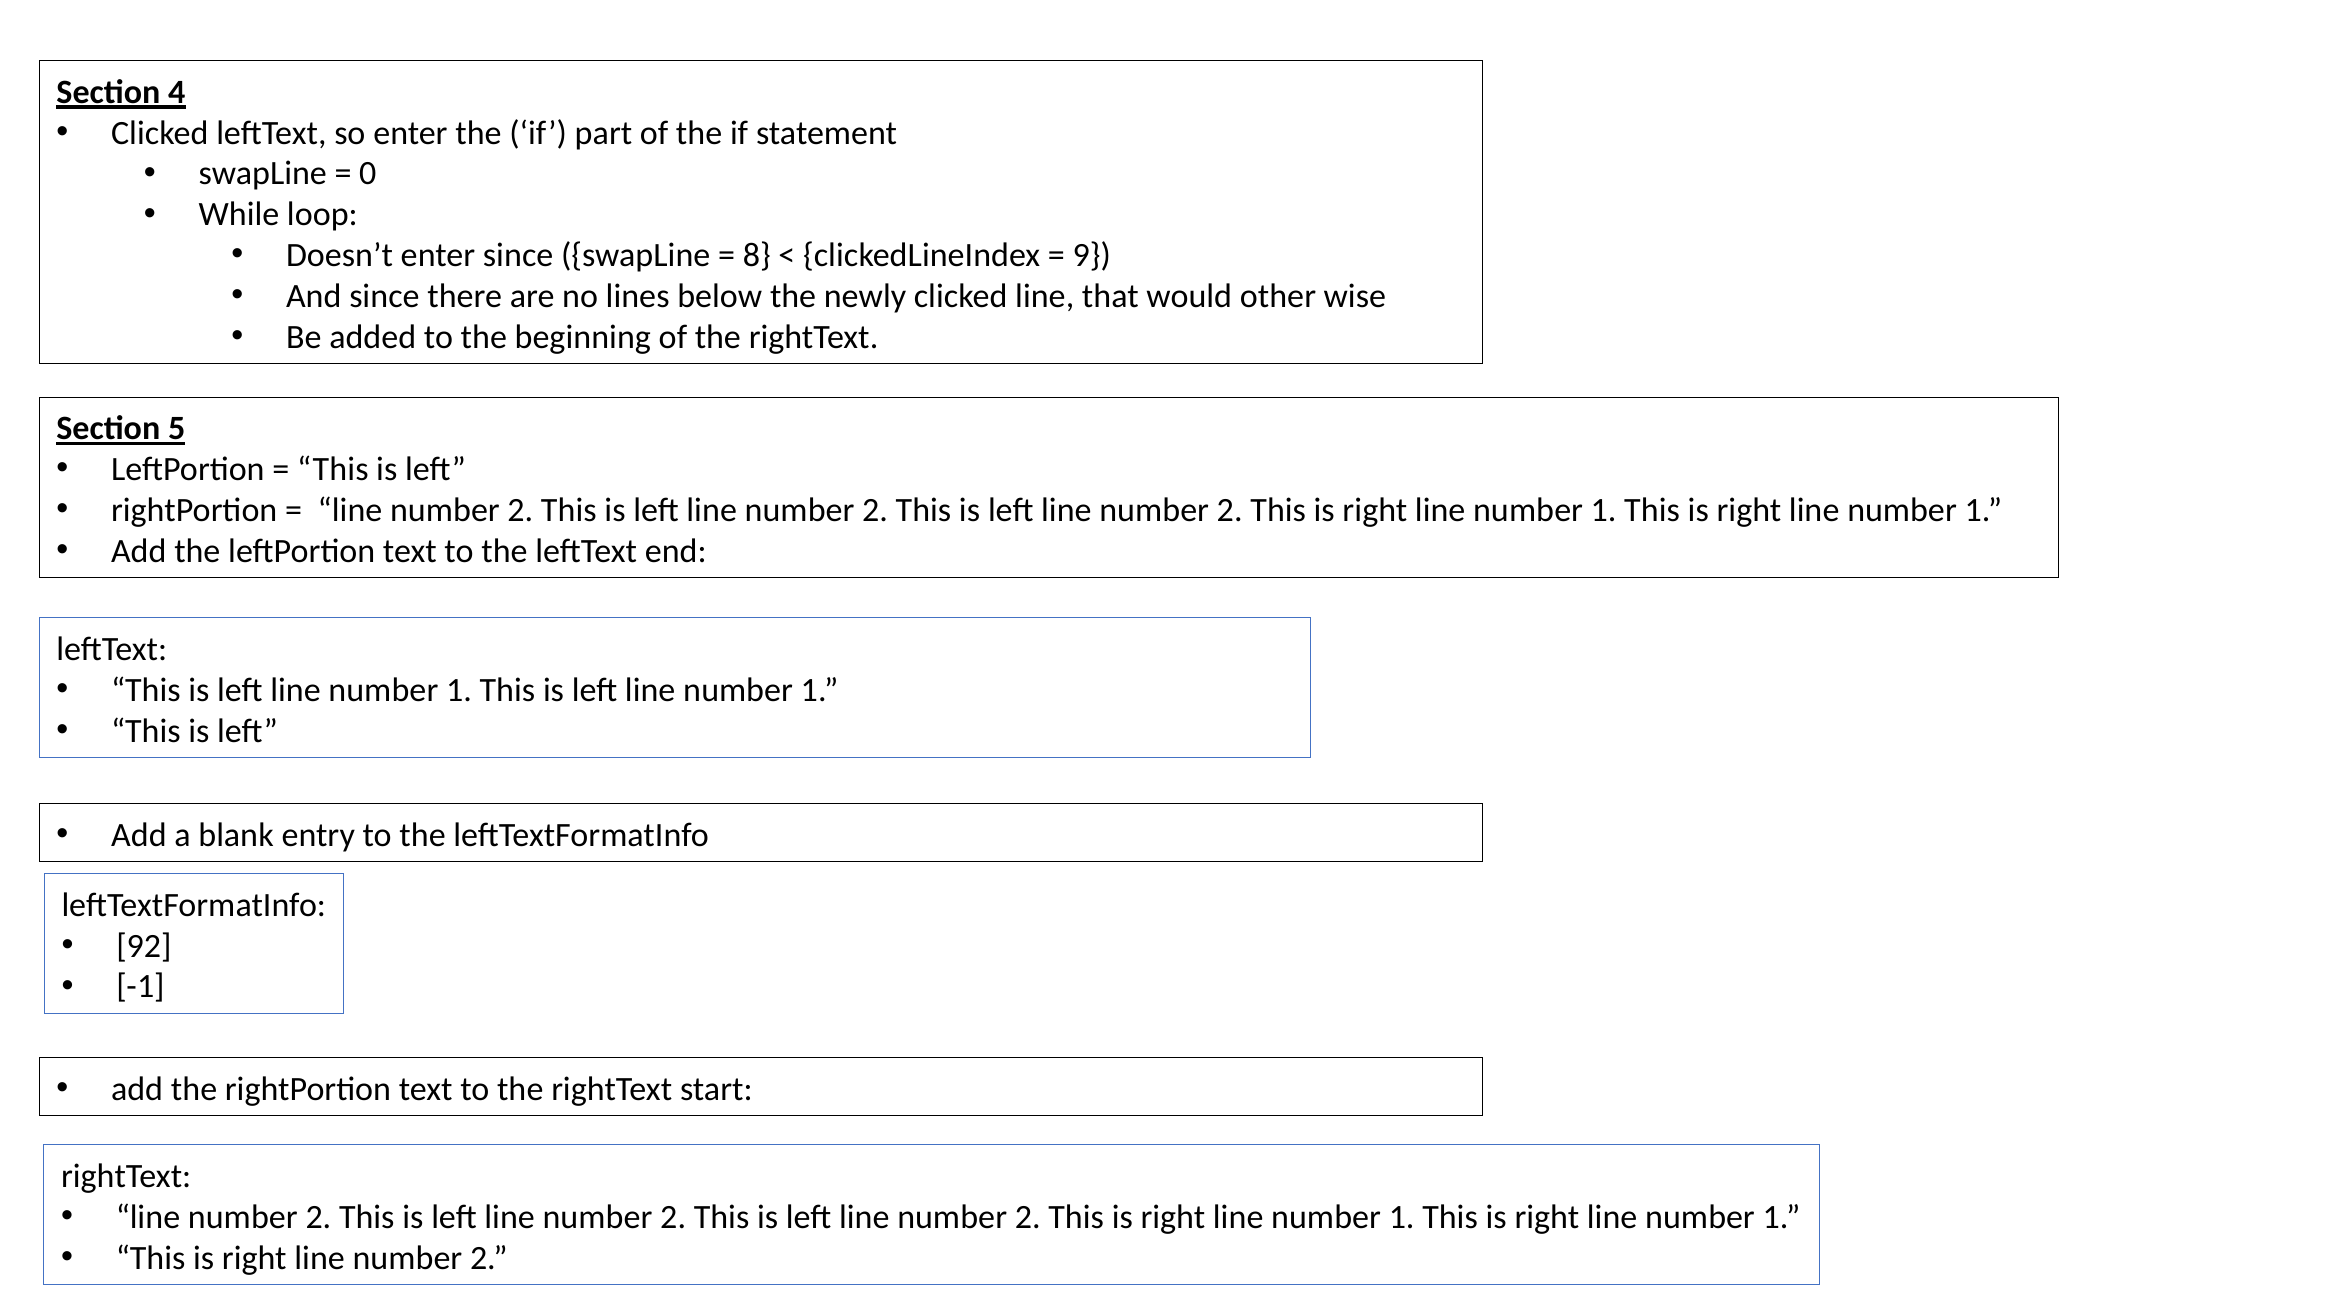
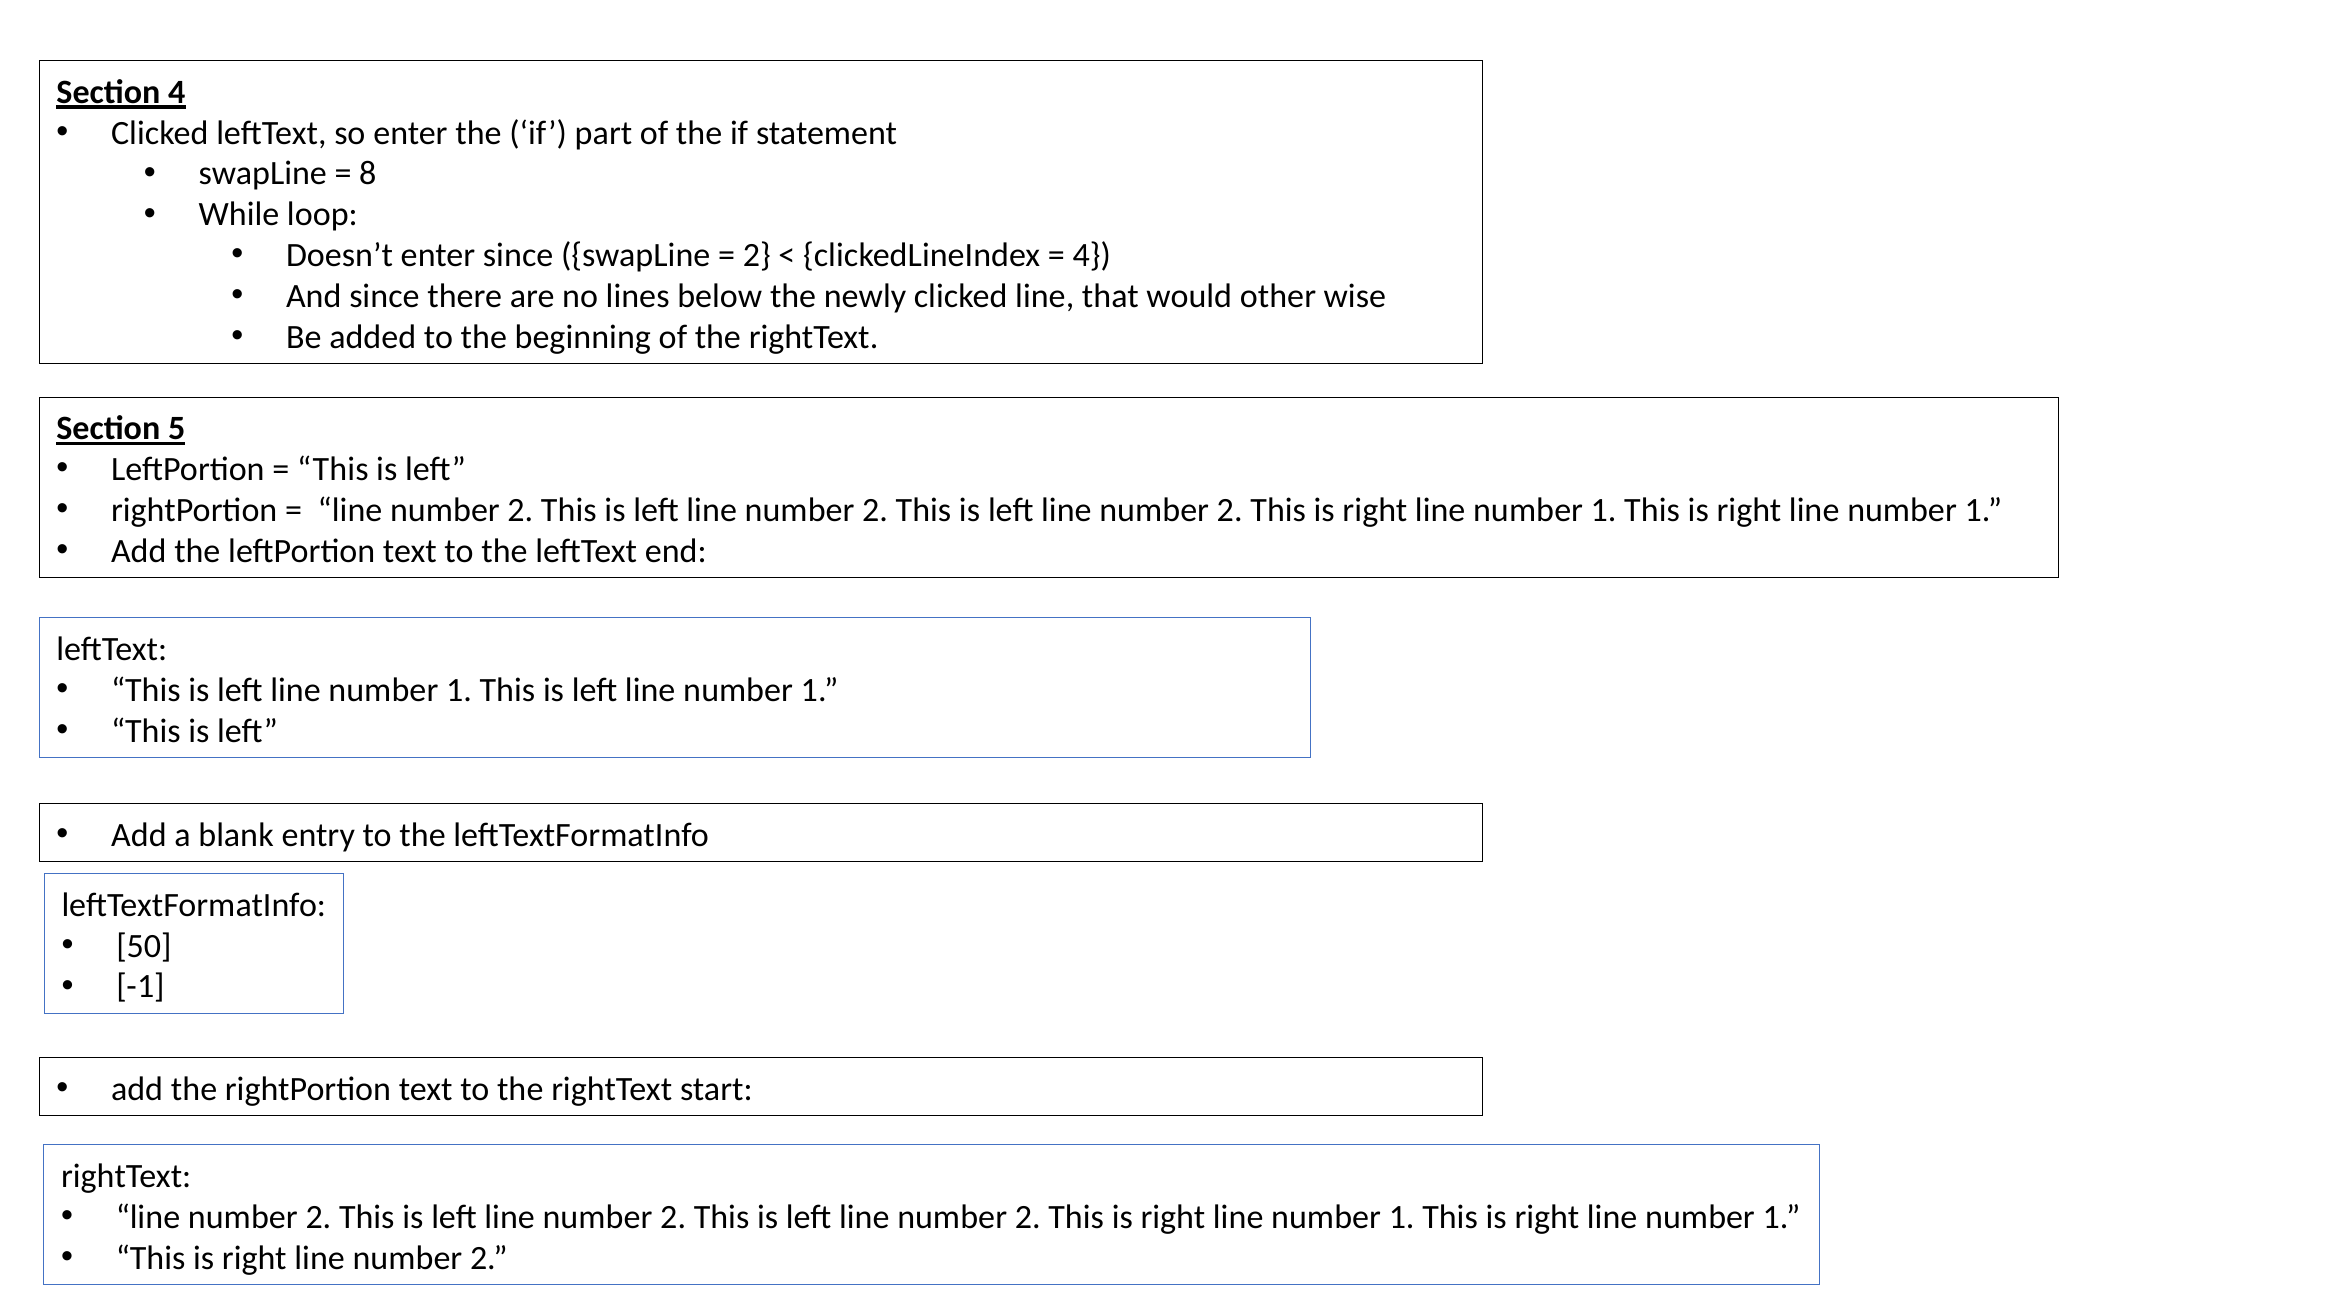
0: 0 -> 8
8 at (757, 255): 8 -> 2
9 at (1092, 255): 9 -> 4
92: 92 -> 50
